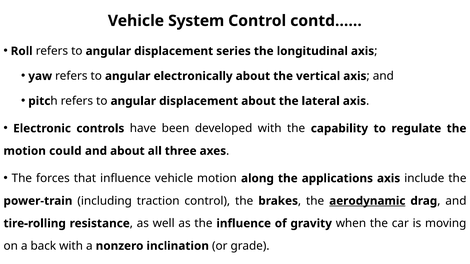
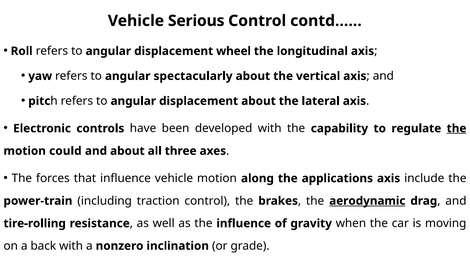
System: System -> Serious
series: series -> wheel
electronically: electronically -> spectacularly
the at (457, 129) underline: none -> present
